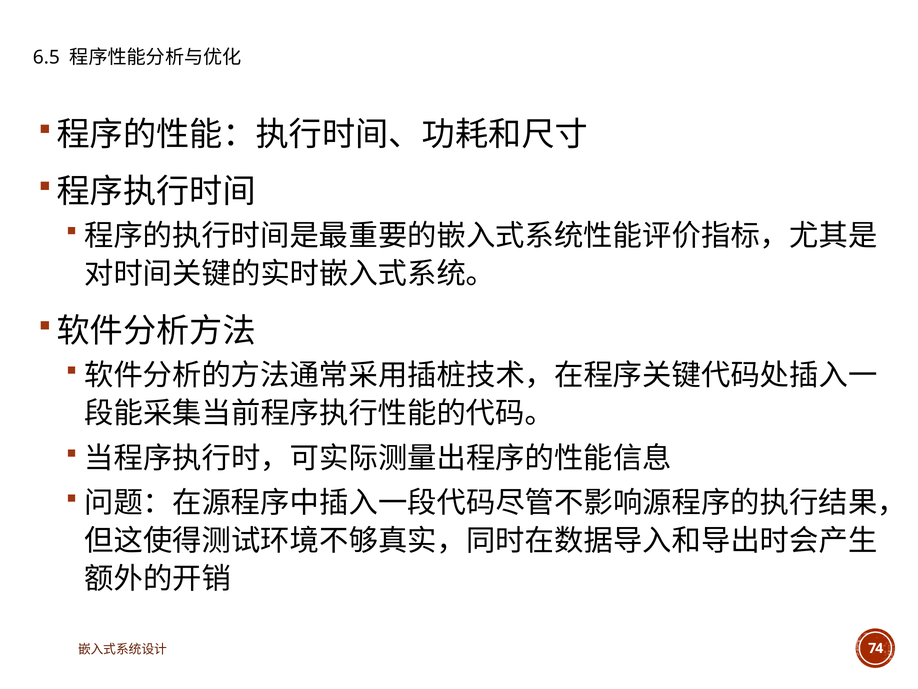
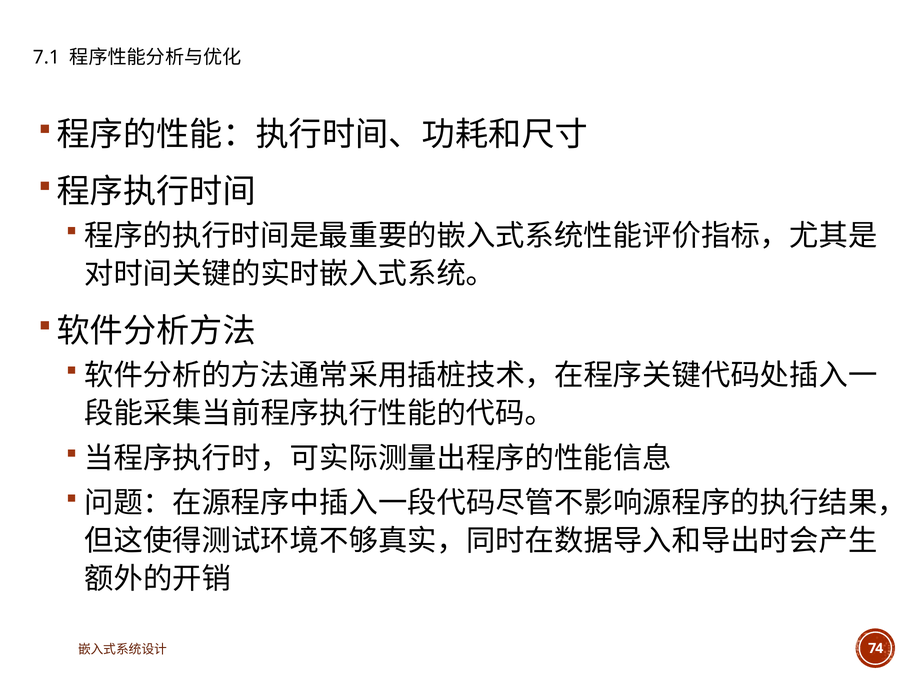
6.5: 6.5 -> 7.1
